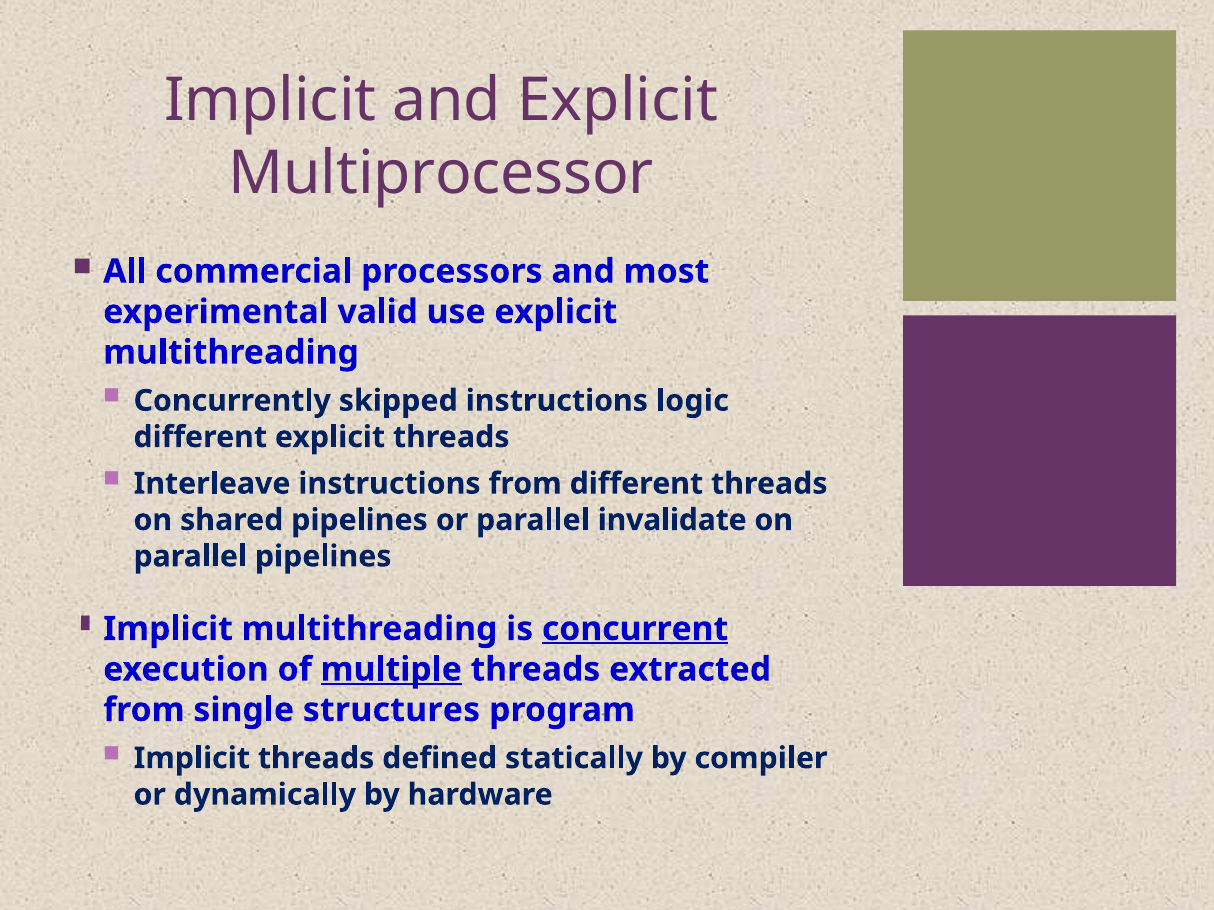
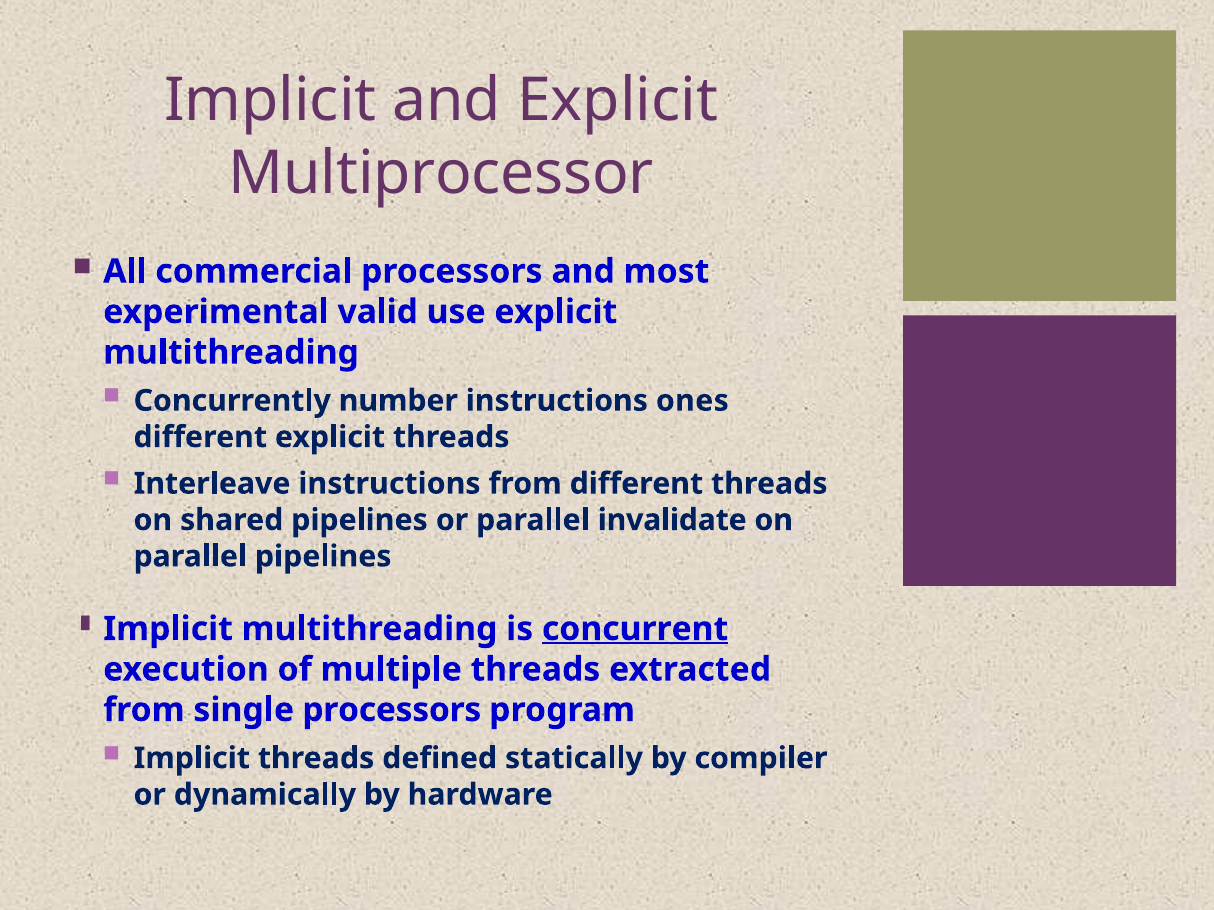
skipped: skipped -> number
logic: logic -> ones
multiple underline: present -> none
structures at (391, 710): structures -> processors
